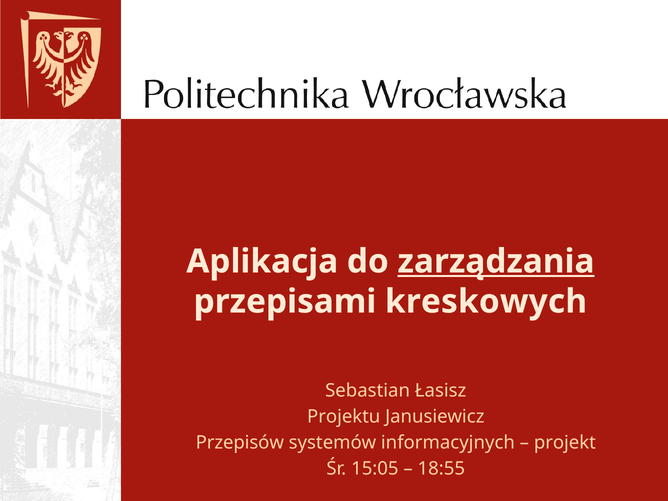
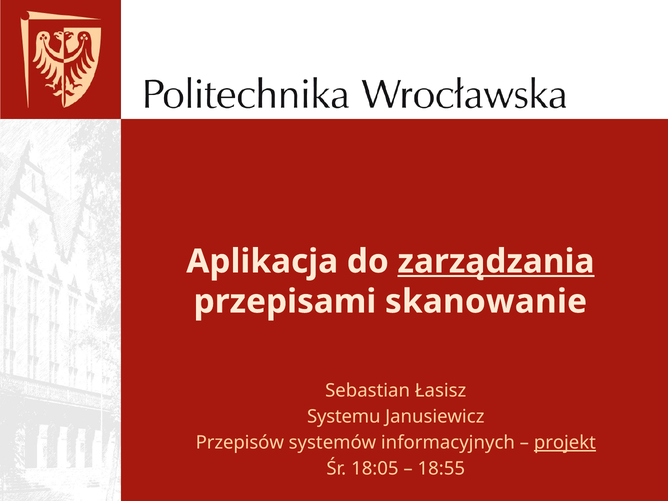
kreskowych: kreskowych -> skanowanie
Projektu: Projektu -> Systemu
projekt underline: none -> present
15:05: 15:05 -> 18:05
